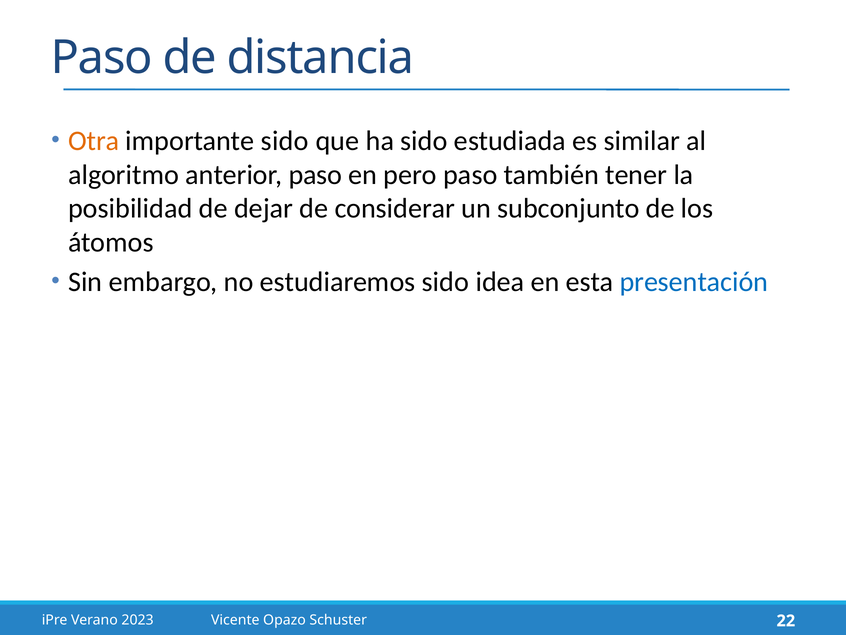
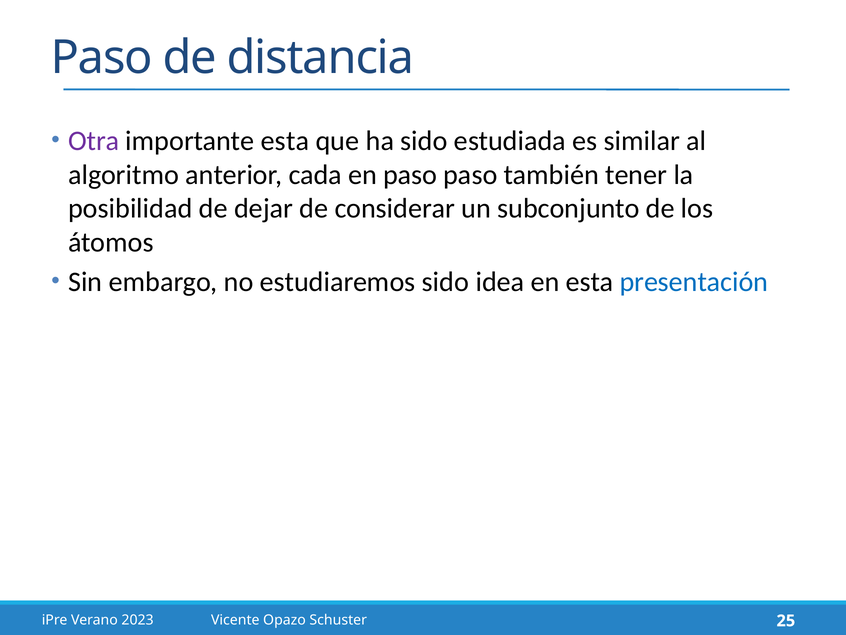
Otra colour: orange -> purple
importante sido: sido -> esta
anterior paso: paso -> cada
en pero: pero -> paso
22: 22 -> 25
